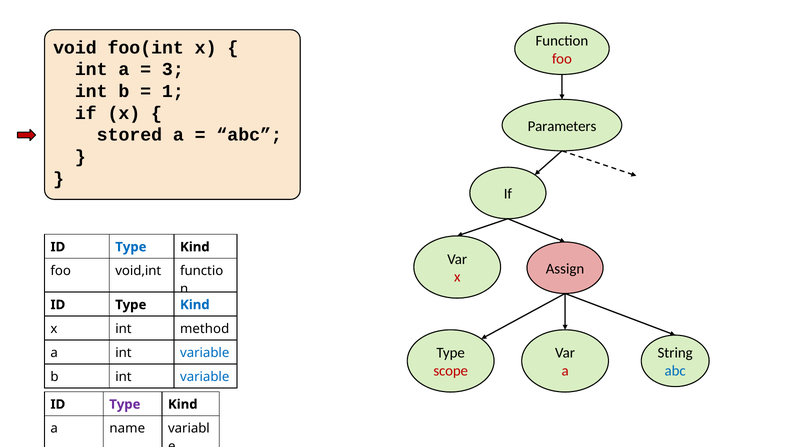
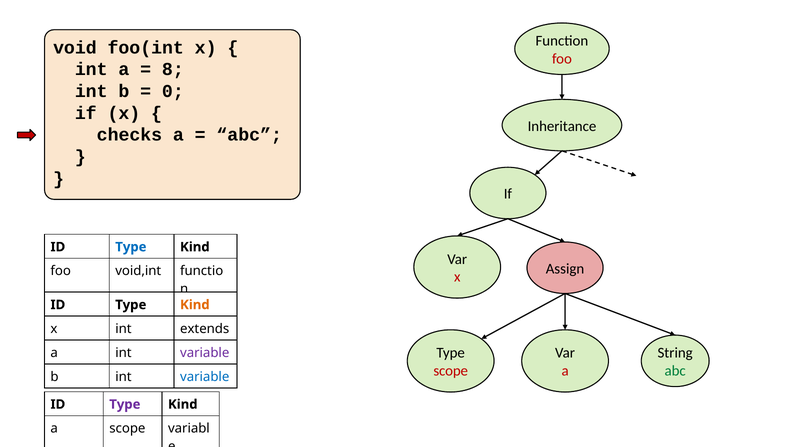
3: 3 -> 8
1: 1 -> 0
Parameters: Parameters -> Inheritance
stored: stored -> checks
Kind at (195, 305) colour: blue -> orange
method: method -> extends
variable at (205, 352) colour: blue -> purple
abc at (675, 371) colour: blue -> green
a name: name -> scope
